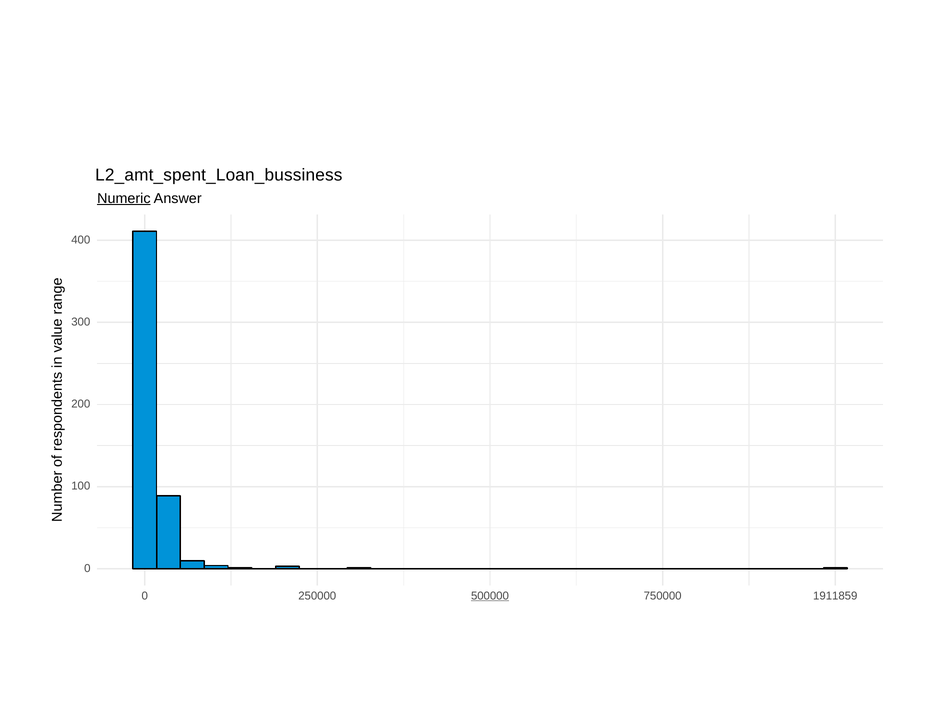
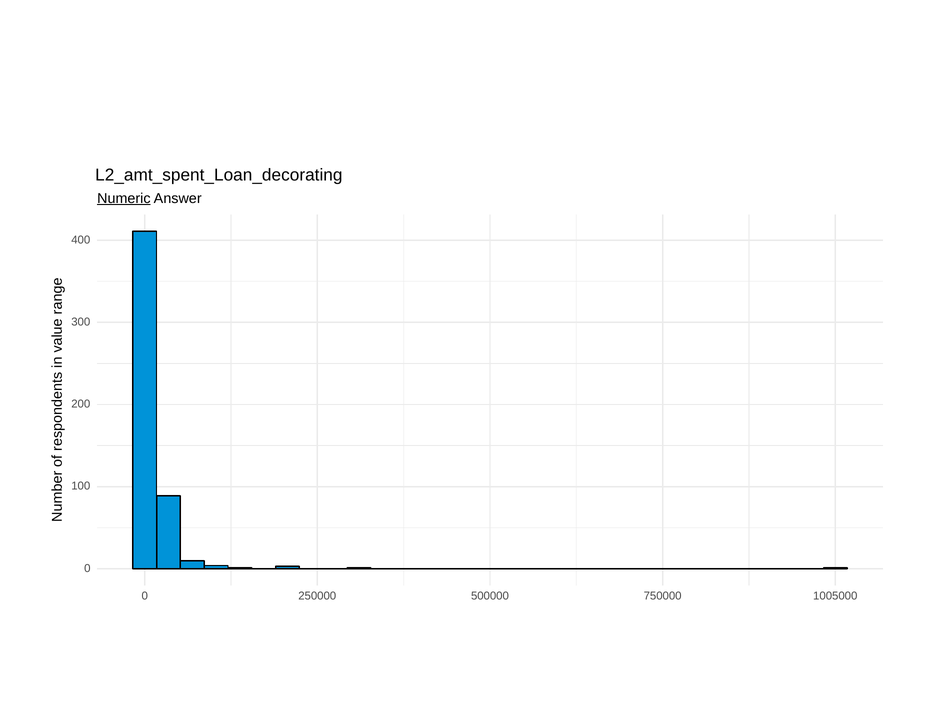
L2_amt_spent_Loan_bussiness: L2_amt_spent_Loan_bussiness -> L2_amt_spent_Loan_decorating
500000 underline: present -> none
1911859: 1911859 -> 1005000
